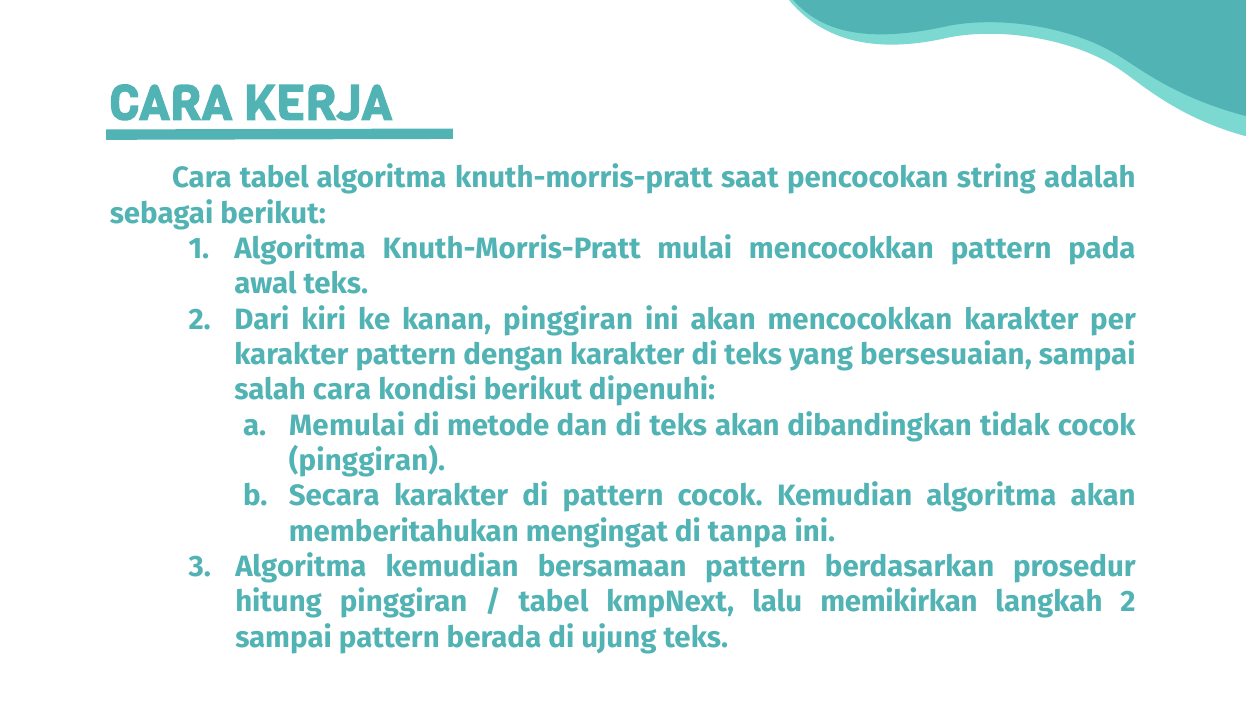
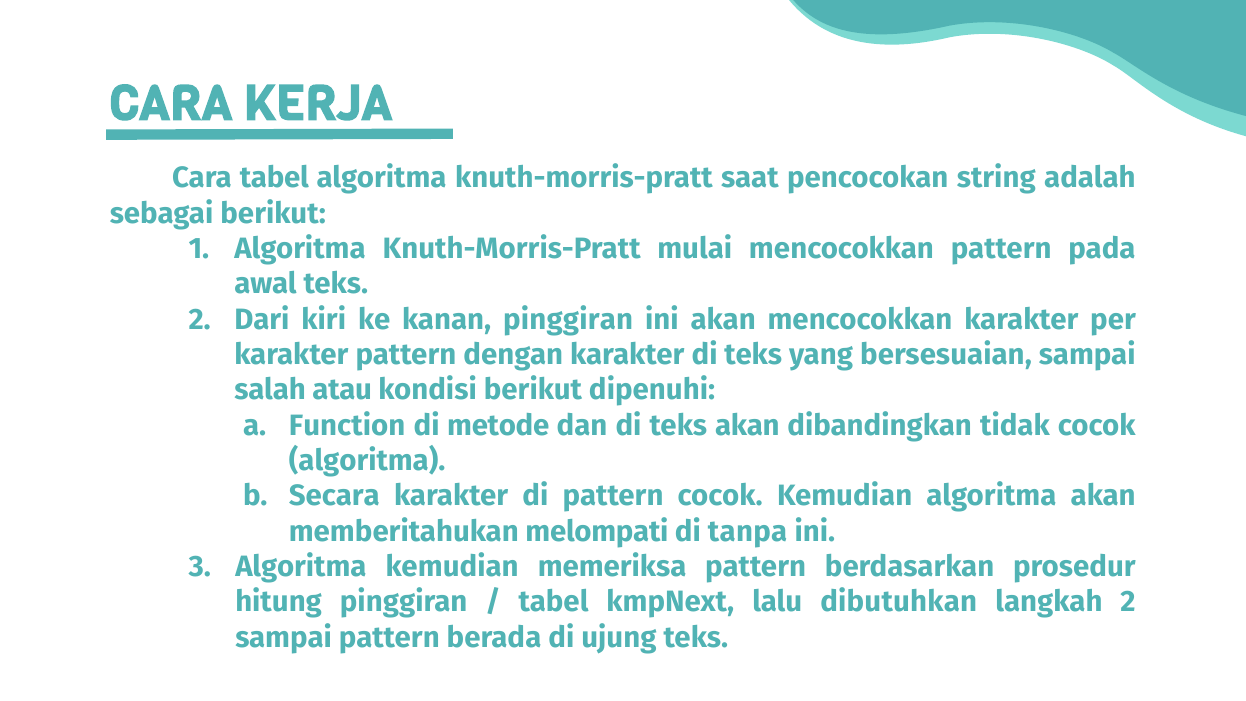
salah cara: cara -> atau
Memulai: Memulai -> Function
pinggiran at (367, 461): pinggiran -> algoritma
mengingat: mengingat -> melompati
bersamaan: bersamaan -> memeriksa
memikirkan: memikirkan -> dibutuhkan
